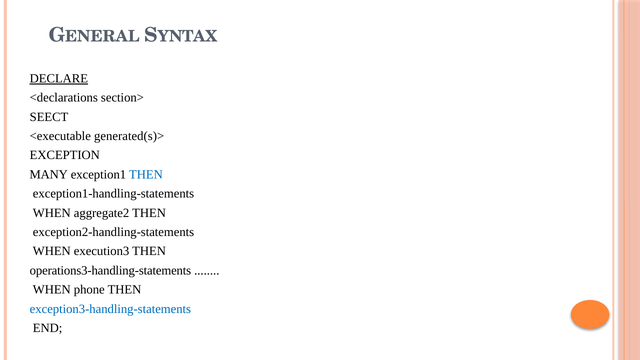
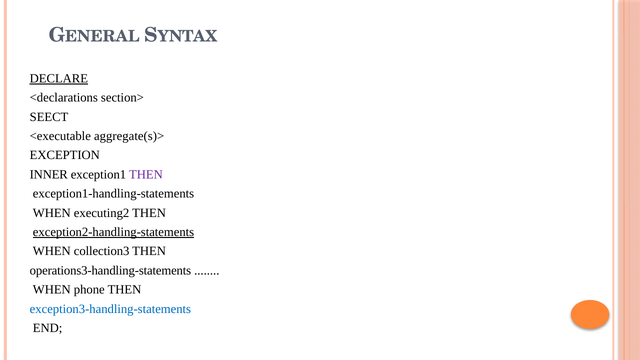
generated(s)>: generated(s)> -> aggregate(s)>
MANY: MANY -> INNER
THEN at (146, 174) colour: blue -> purple
aggregate2: aggregate2 -> executing2
exception2-handling-statements underline: none -> present
execution3: execution3 -> collection3
